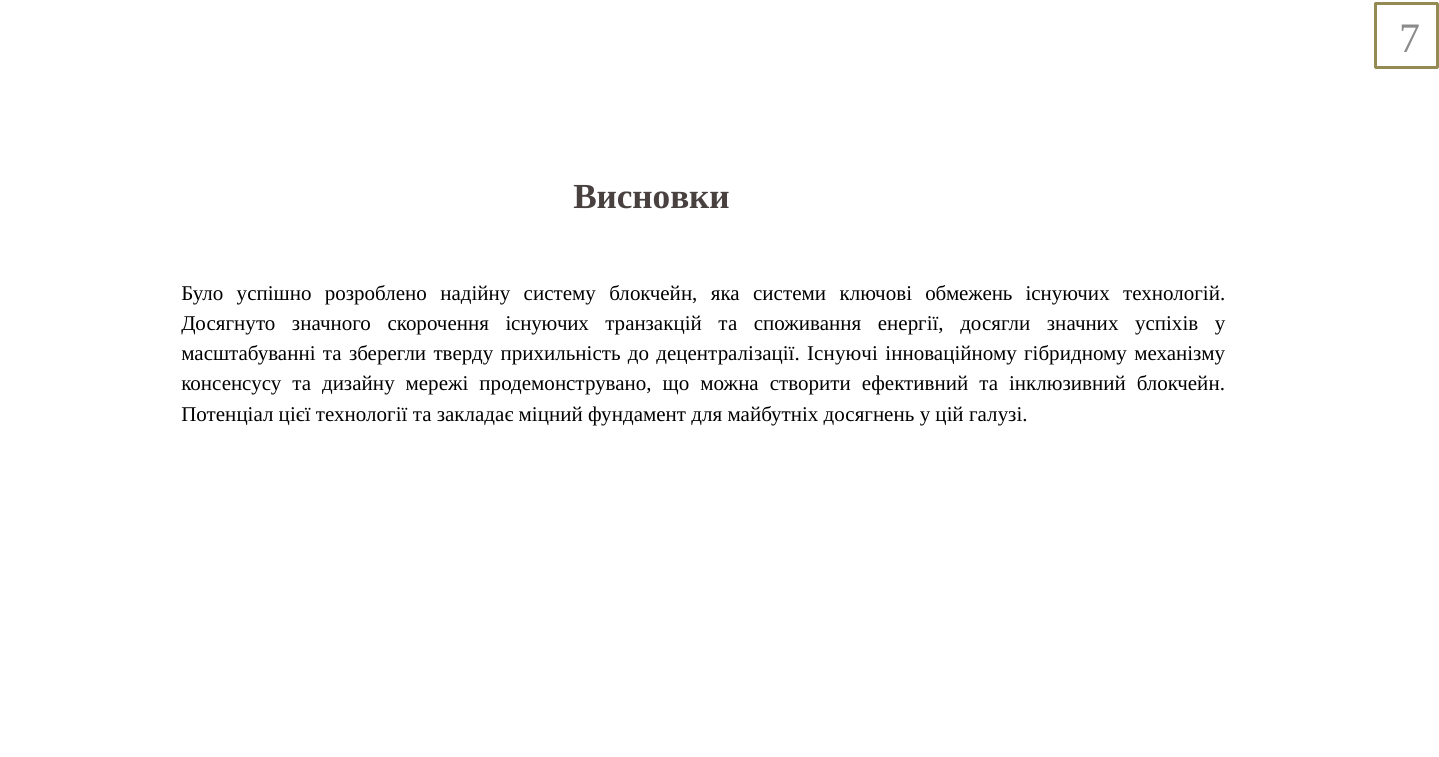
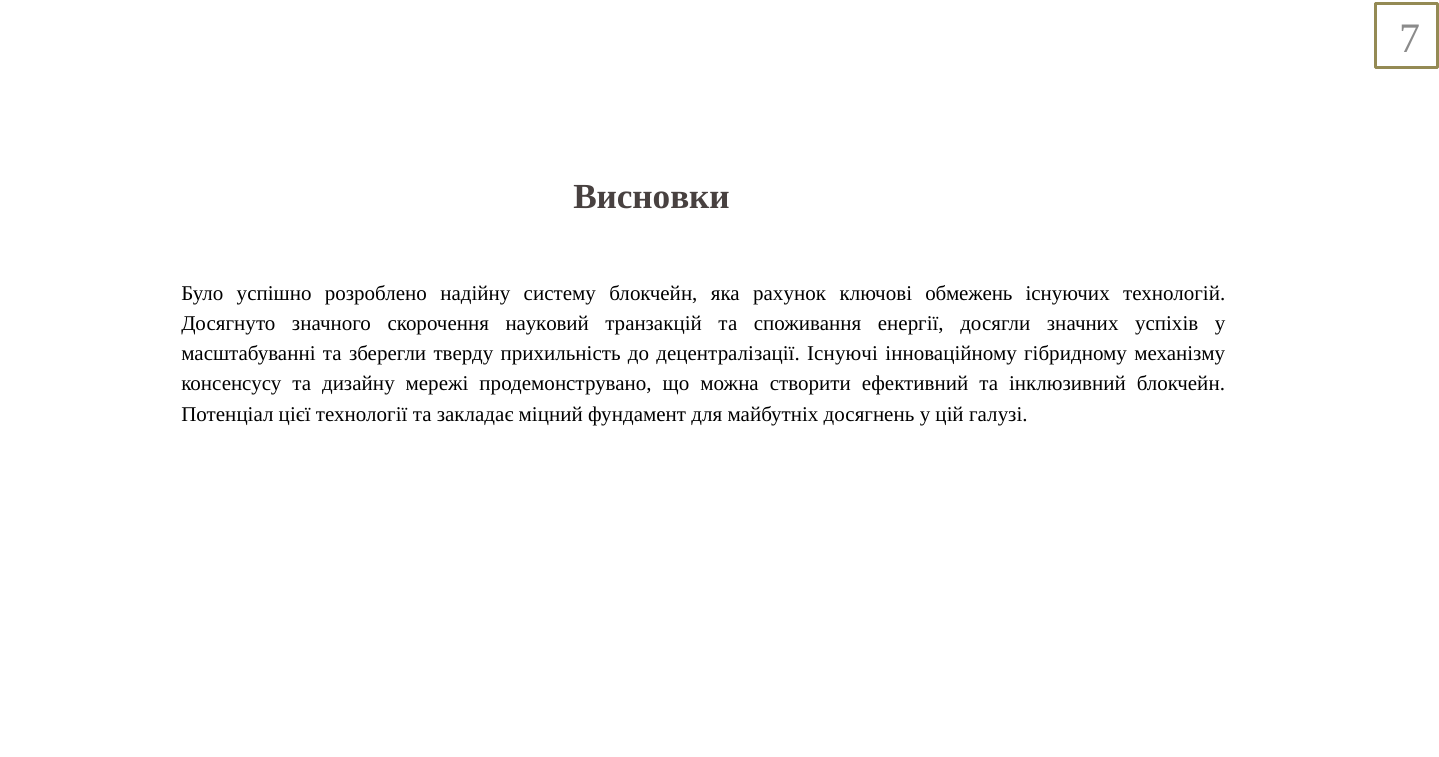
системи: системи -> рахунок
скорочення існуючих: існуючих -> науковий
